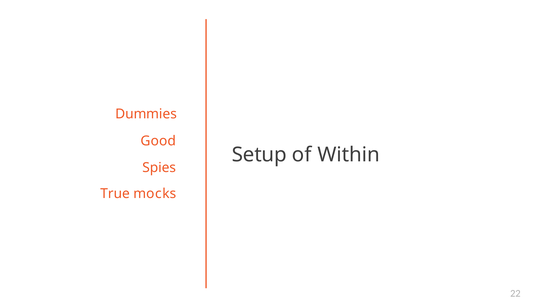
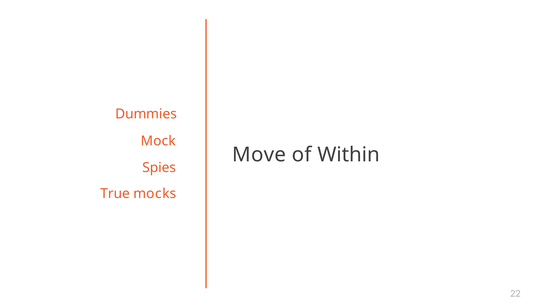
Good: Good -> Mock
Setup: Setup -> Move
